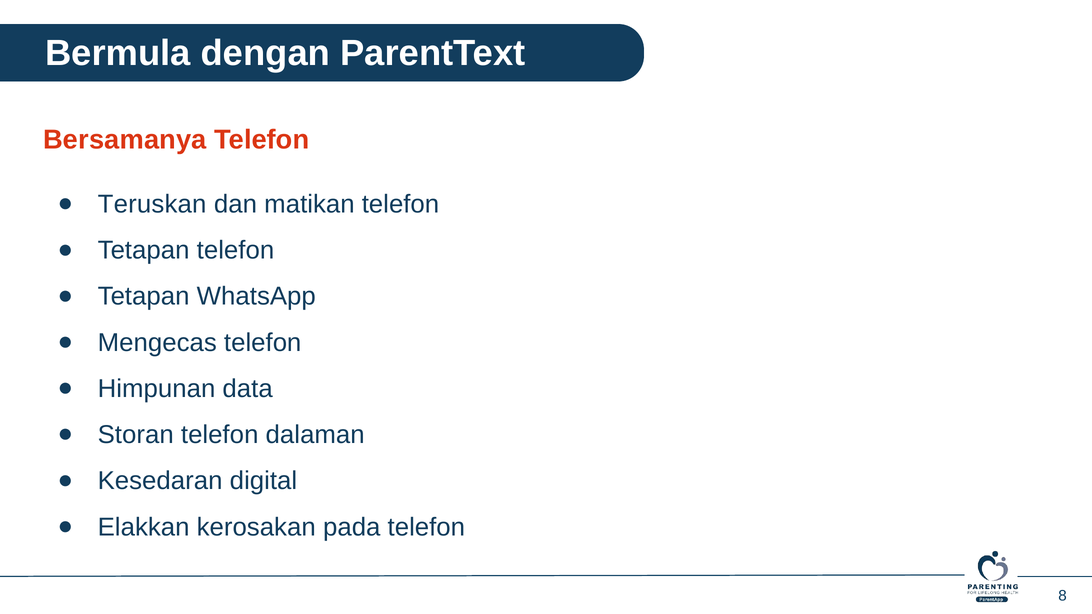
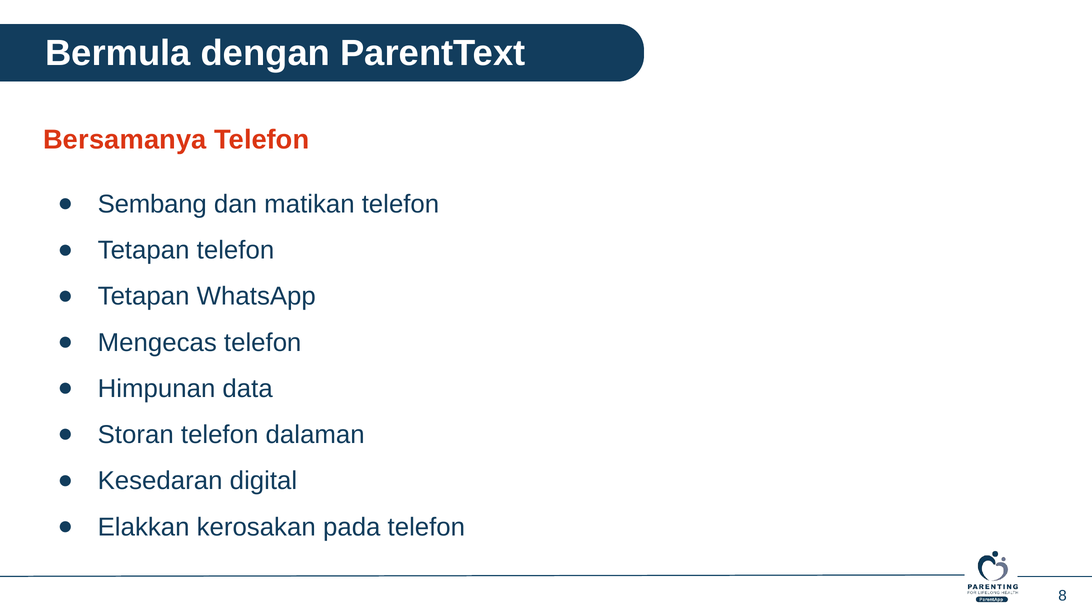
Teruskan: Teruskan -> Sembang
